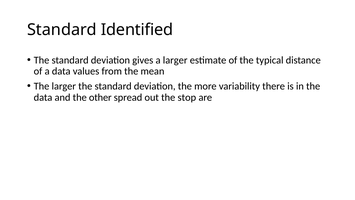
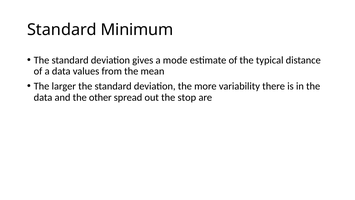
Identified: Identified -> Minimum
a larger: larger -> mode
